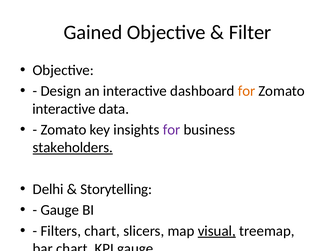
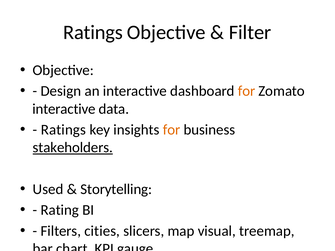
Gained at (93, 32): Gained -> Ratings
Zomato at (64, 130): Zomato -> Ratings
for at (172, 130) colour: purple -> orange
Delhi: Delhi -> Used
Gauge at (60, 210): Gauge -> Rating
Filters chart: chart -> cities
visual underline: present -> none
